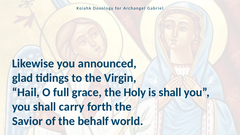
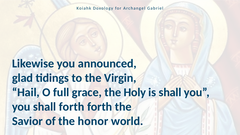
shall carry: carry -> forth
behalf: behalf -> honor
